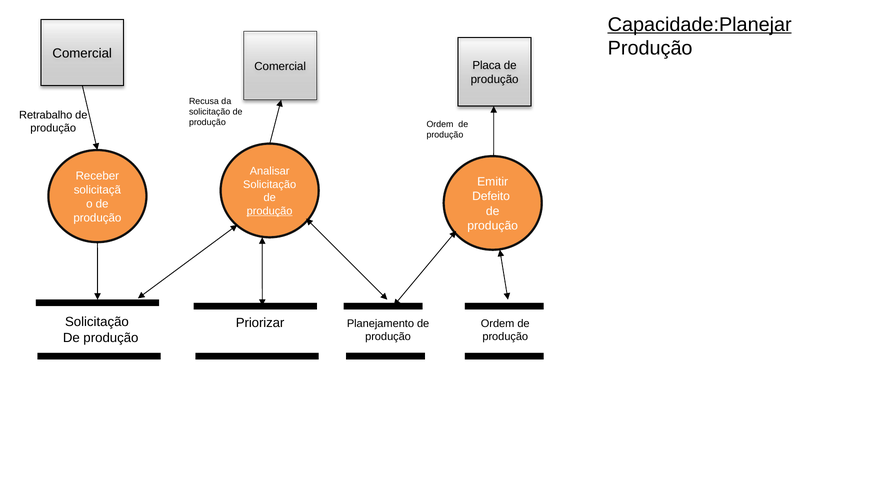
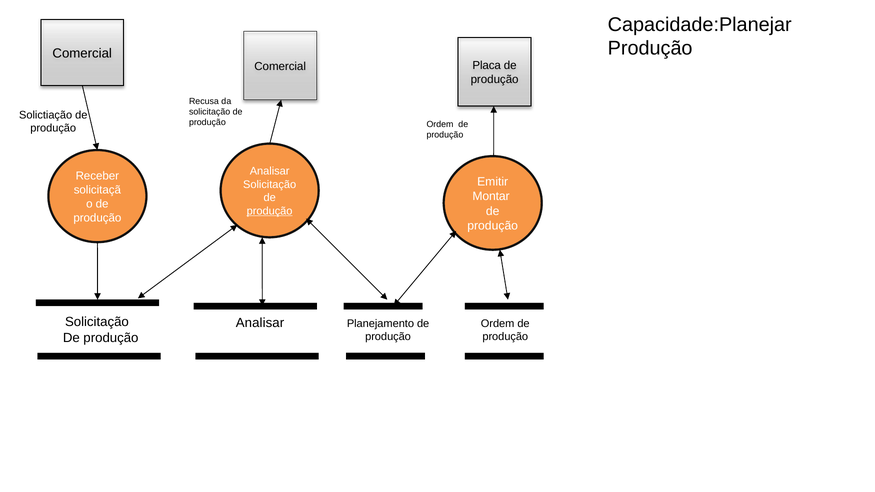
Capacidade:Planejar underline: present -> none
Retrabalho: Retrabalho -> Solictiação
Defeito: Defeito -> Montar
Priorizar at (260, 323): Priorizar -> Analisar
